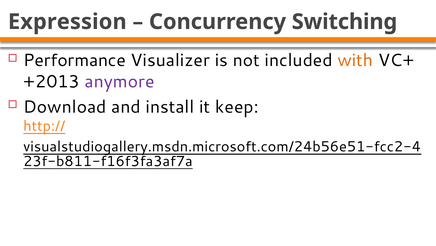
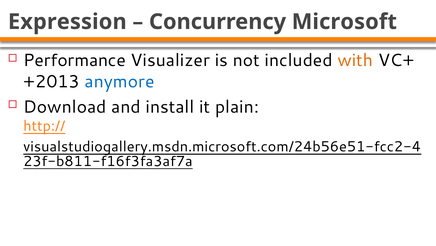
Switching: Switching -> Microsoft
anymore colour: purple -> blue
keep: keep -> plain
